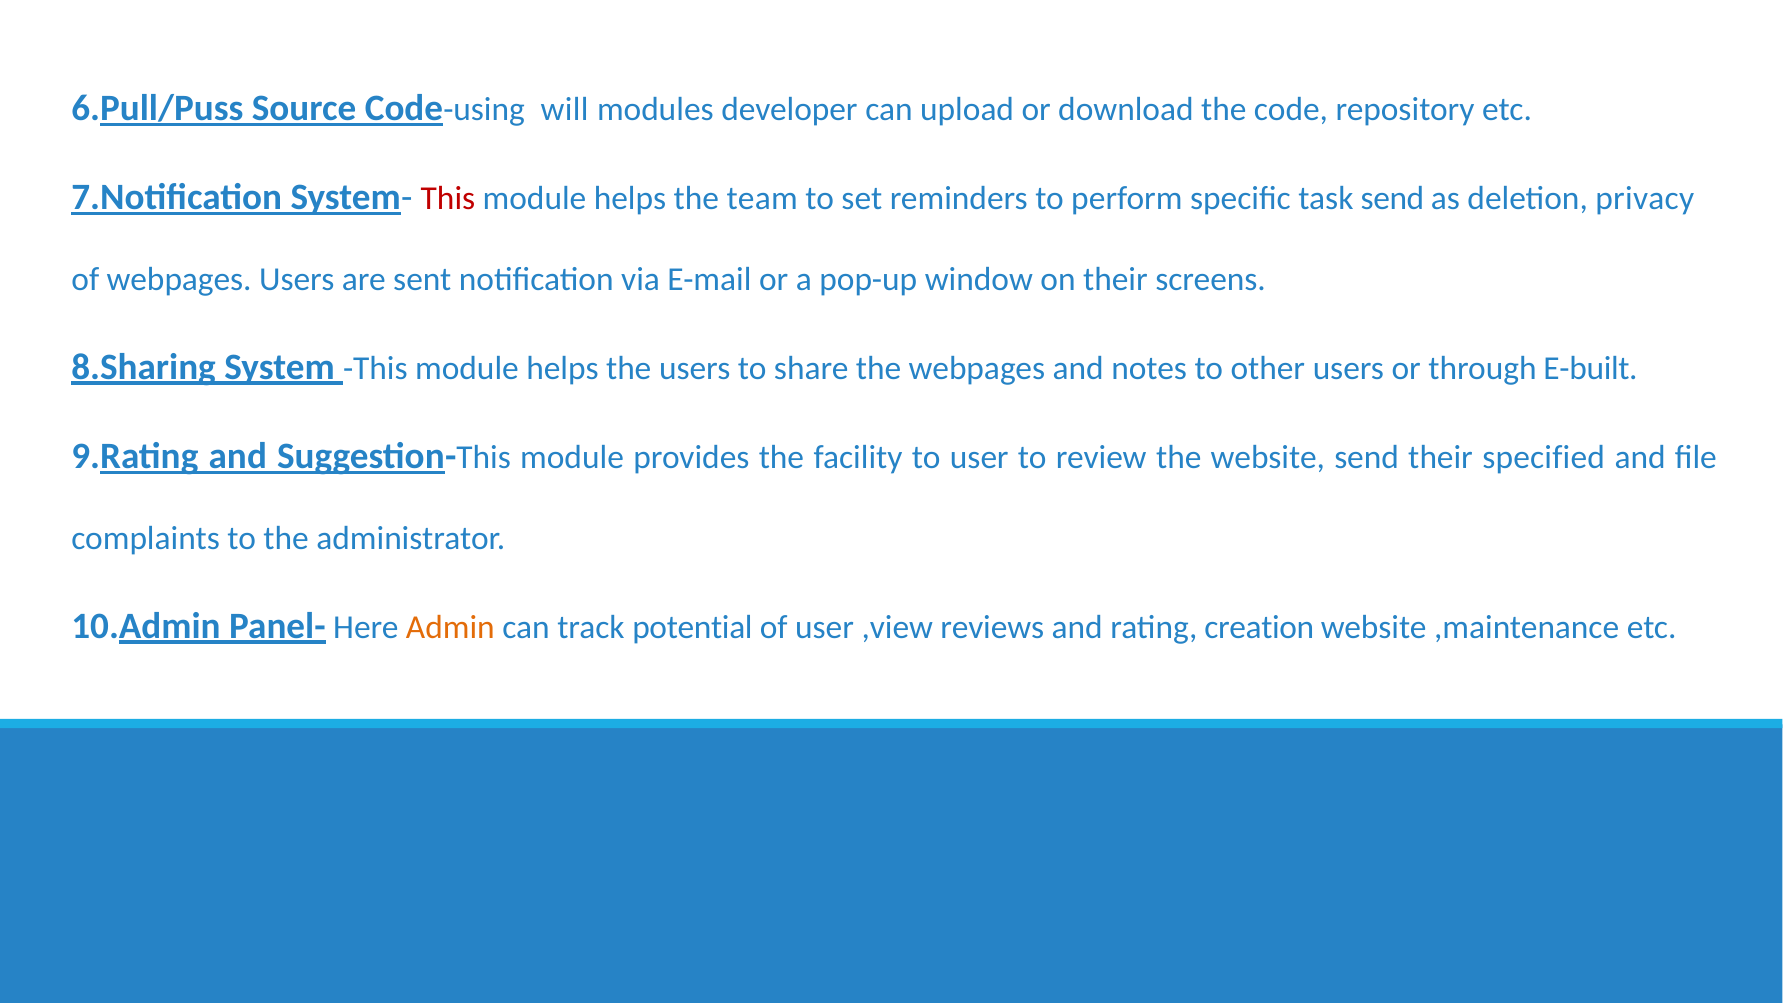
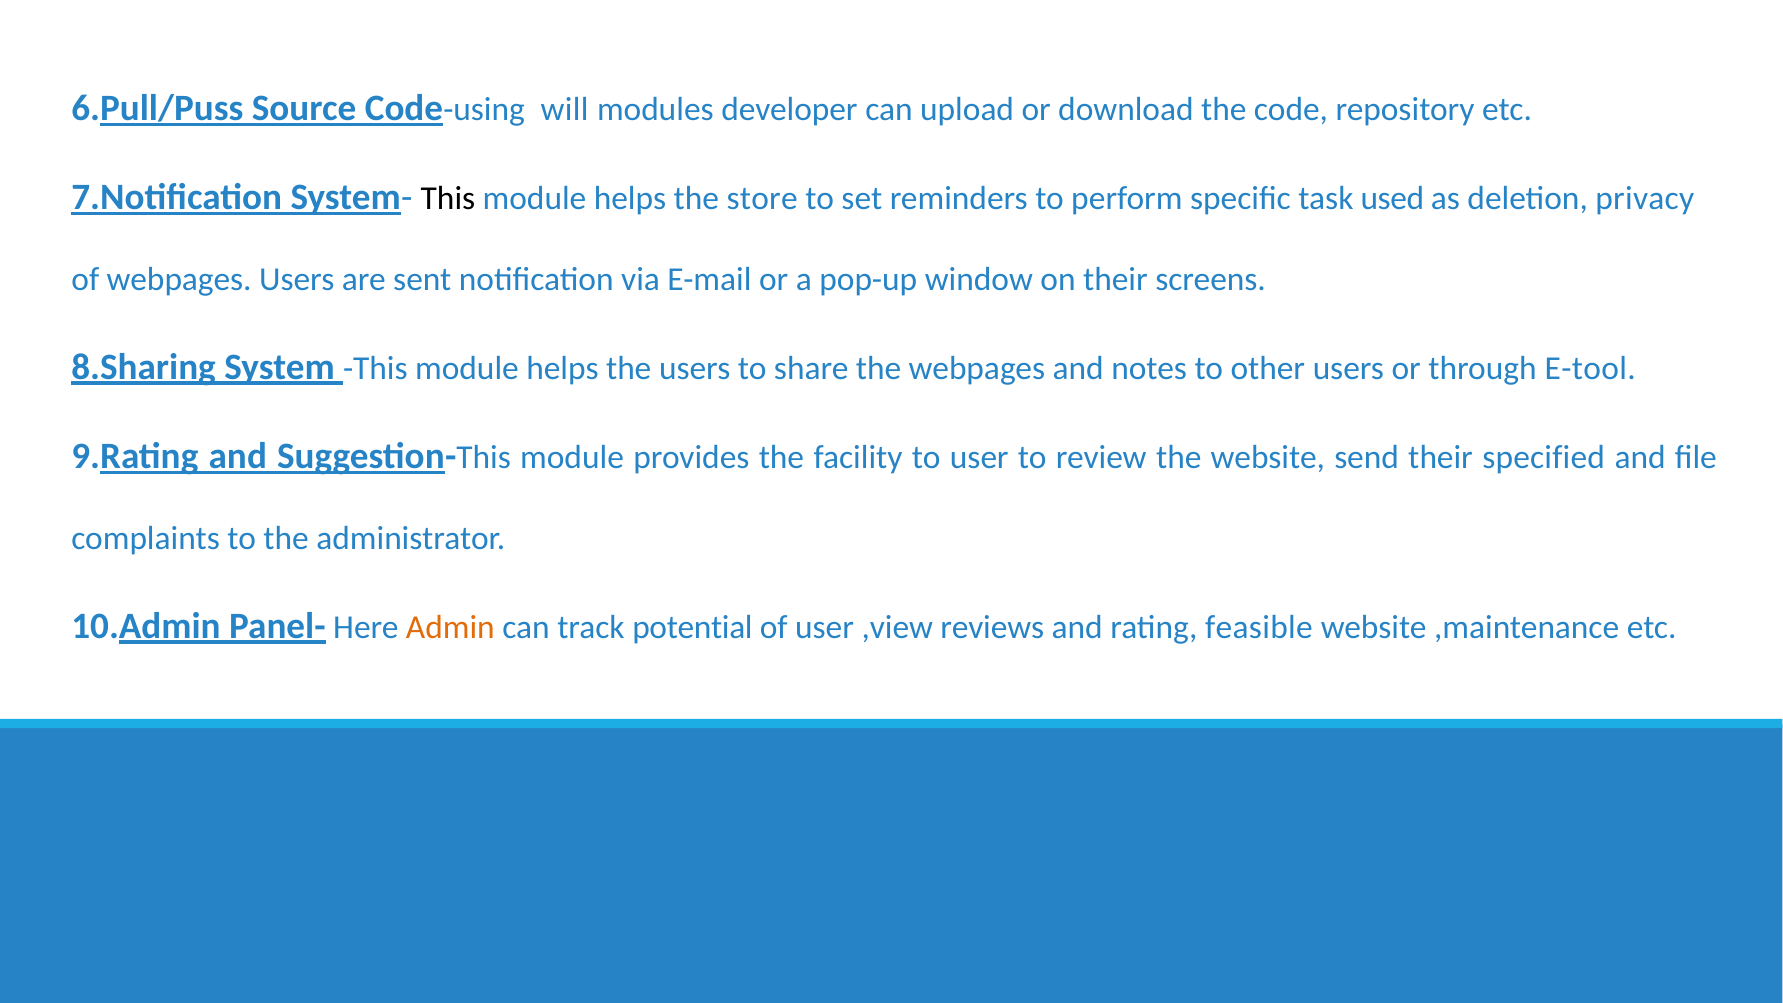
This at (448, 199) colour: red -> black
team: team -> store
task send: send -> used
E-built: E-built -> E-tool
creation: creation -> feasible
